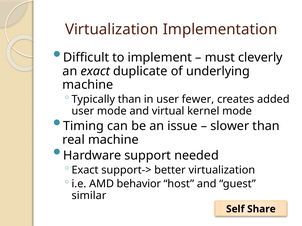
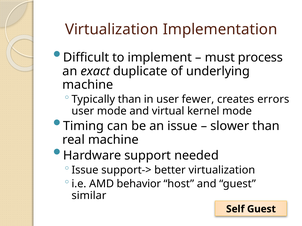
cleverly: cleverly -> process
added: added -> errors
Exact at (85, 170): Exact -> Issue
Self Share: Share -> Guest
